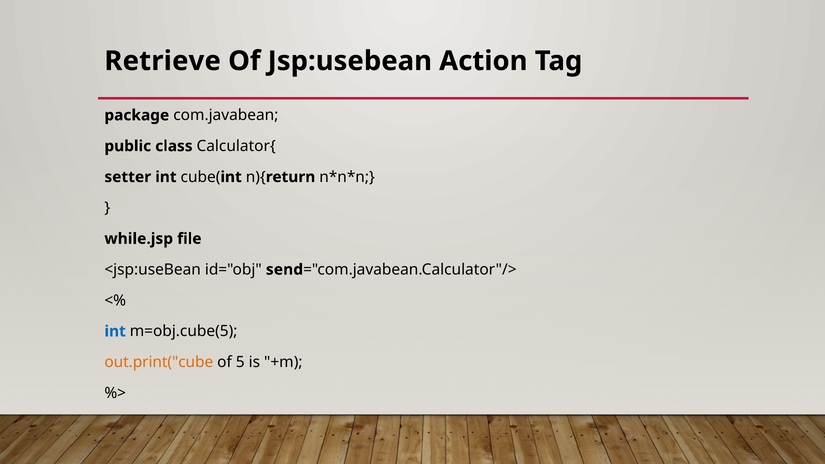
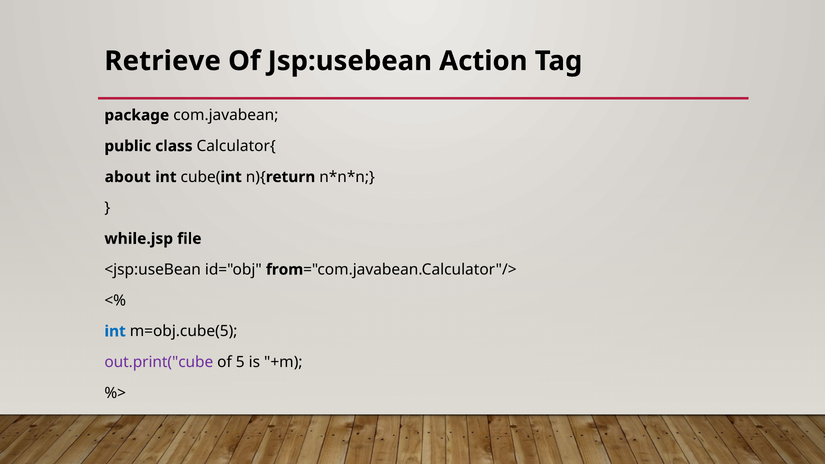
setter: setter -> about
send: send -> from
out.print("cube colour: orange -> purple
